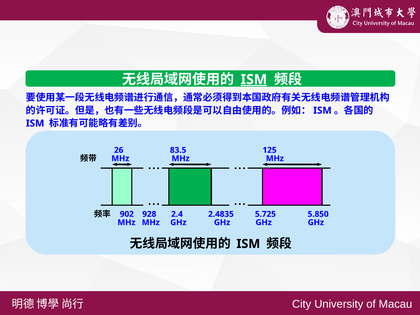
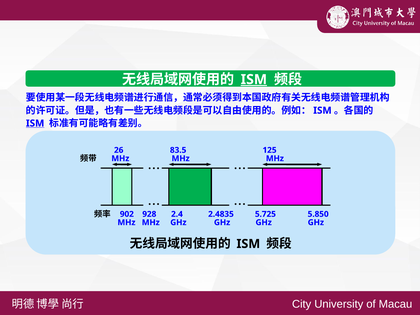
ISM at (35, 123) underline: none -> present
